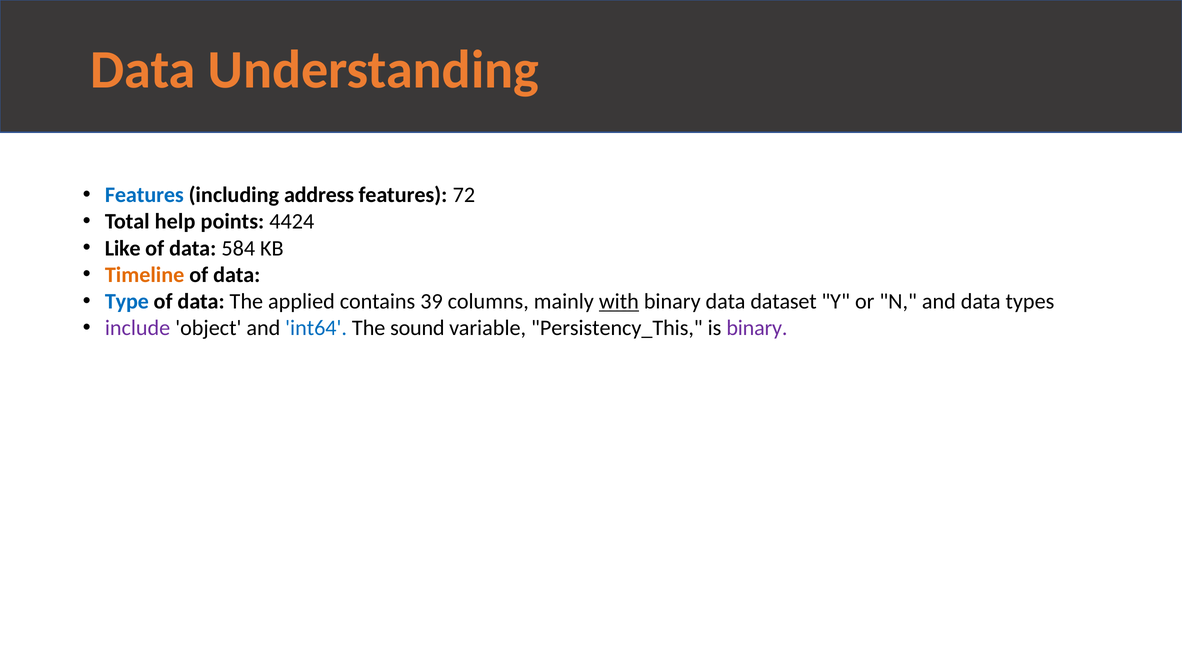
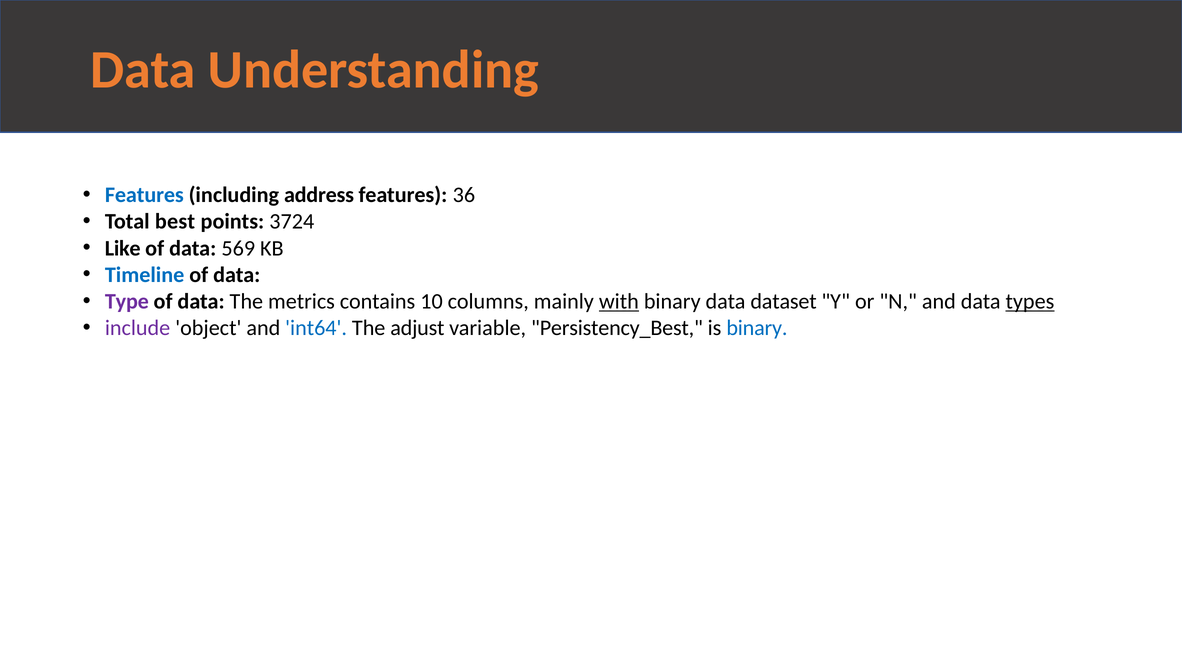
72: 72 -> 36
help: help -> best
4424: 4424 -> 3724
584: 584 -> 569
Timeline colour: orange -> blue
Type colour: blue -> purple
applied: applied -> metrics
39: 39 -> 10
types underline: none -> present
sound: sound -> adjust
Persistency_This: Persistency_This -> Persistency_Best
binary at (757, 328) colour: purple -> blue
